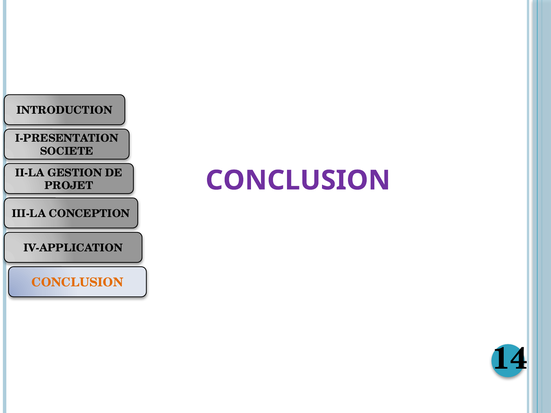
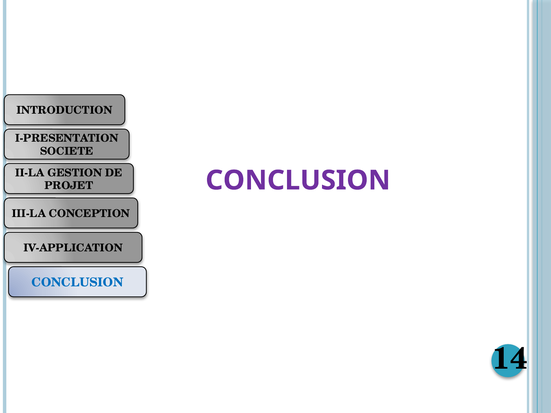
CONCLUSION at (77, 283) colour: orange -> blue
